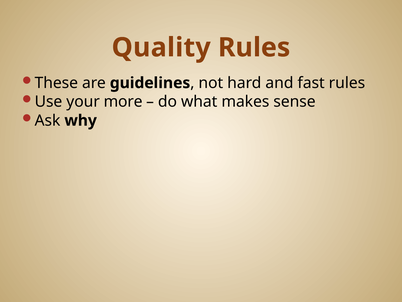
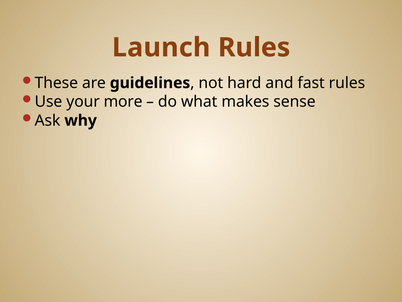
Quality: Quality -> Launch
